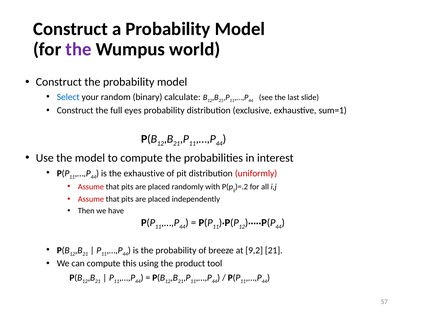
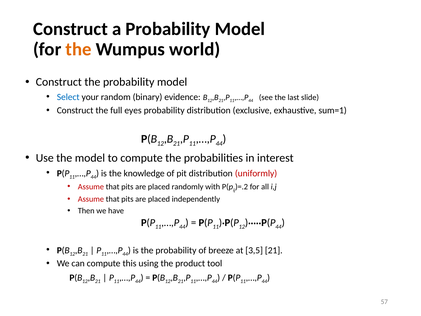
the at (78, 49) colour: purple -> orange
calculate: calculate -> evidence
the exhaustive: exhaustive -> knowledge
9,2: 9,2 -> 3,5
